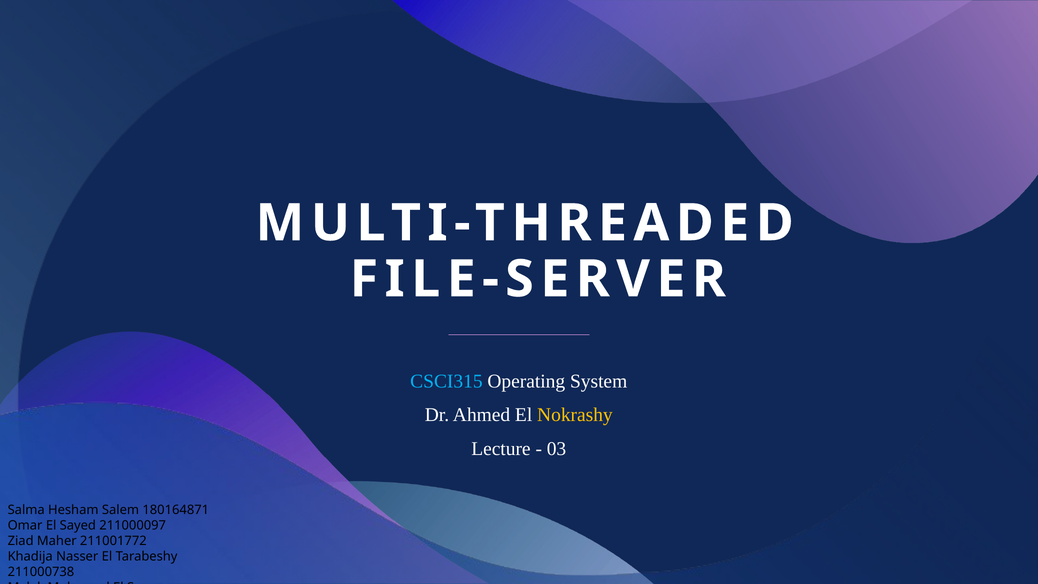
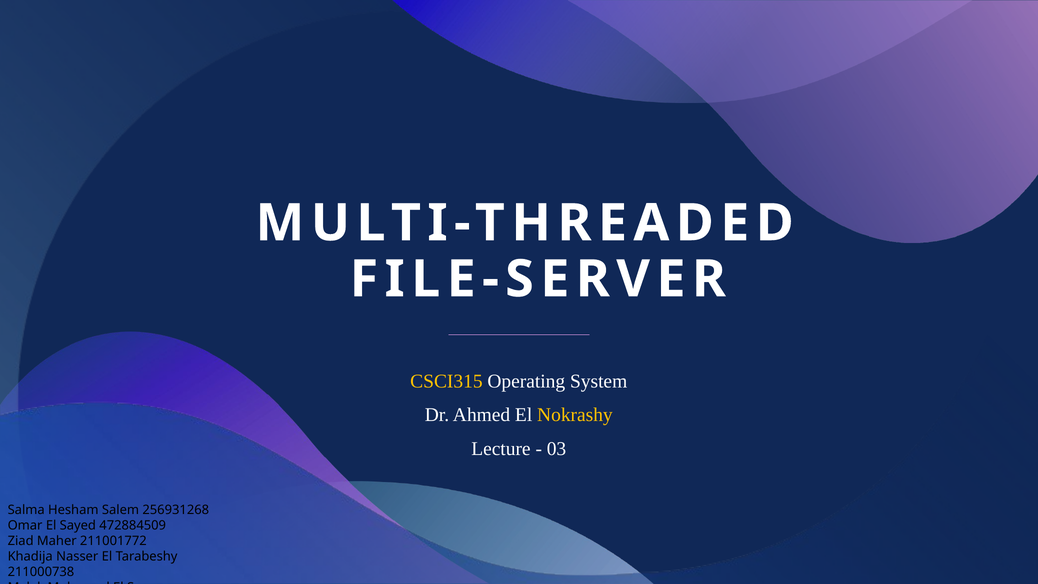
CSCI315 colour: light blue -> yellow
180164871: 180164871 -> 256931268
211000097: 211000097 -> 472884509
